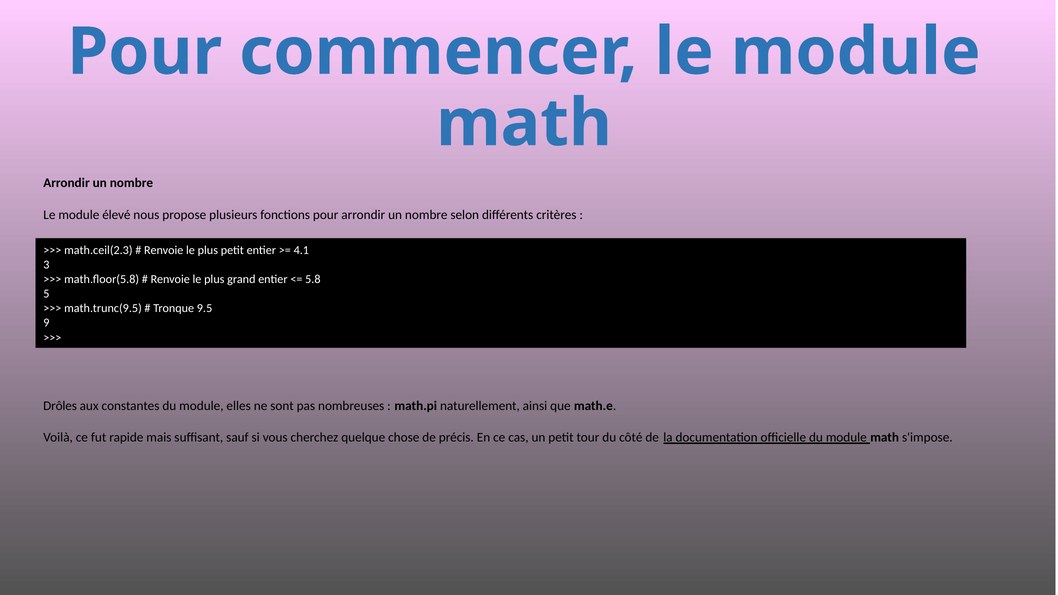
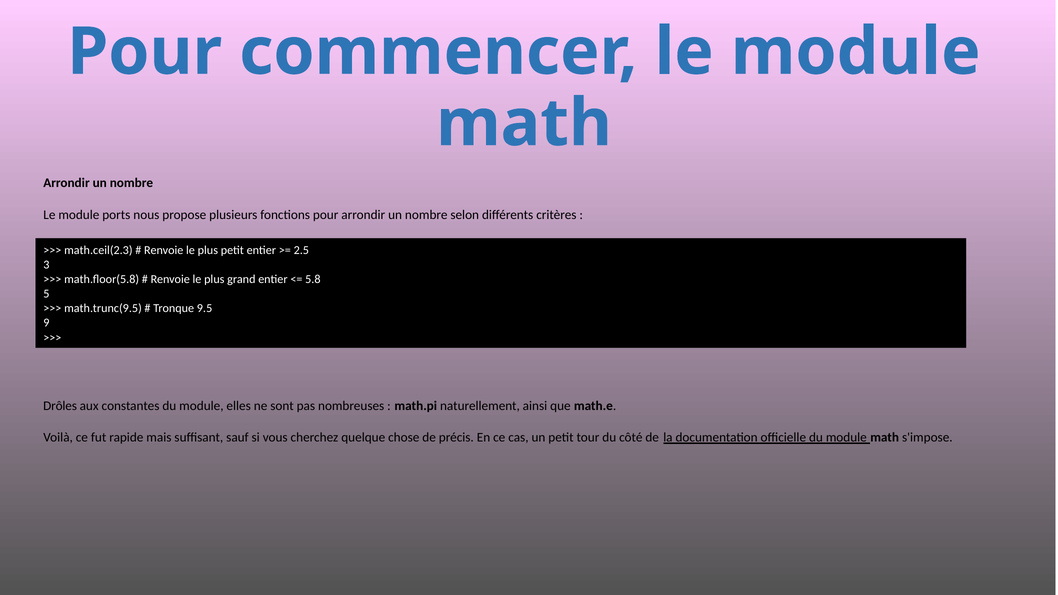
élevé: élevé -> ports
4.1: 4.1 -> 2.5
